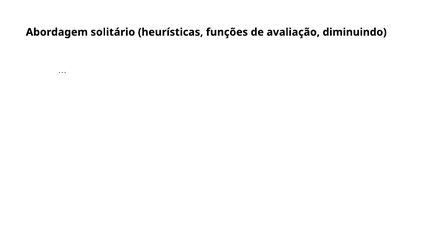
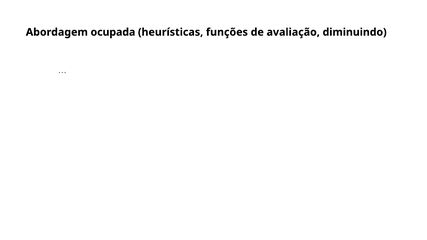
solitário: solitário -> ocupada
